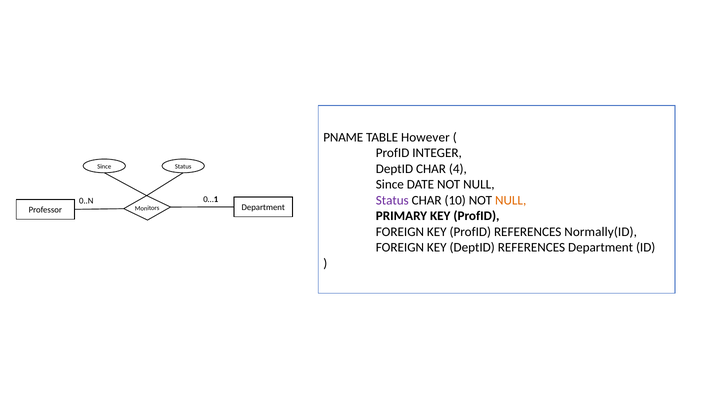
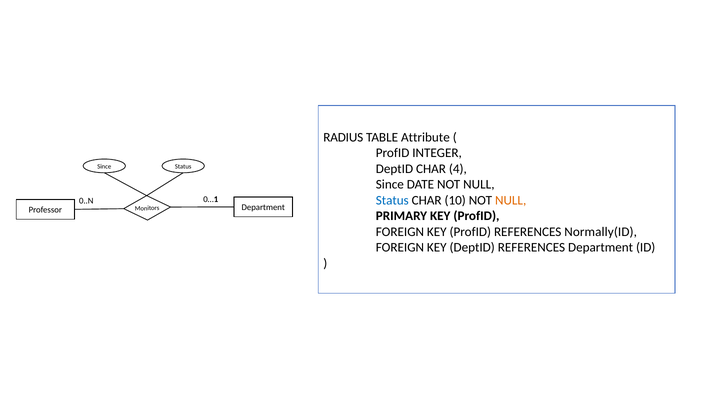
PNAME: PNAME -> RADIUS
However: However -> Attribute
Status at (392, 200) colour: purple -> blue
